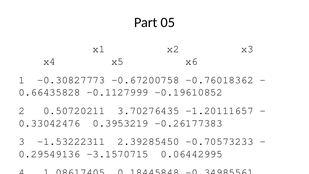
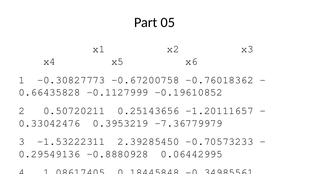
3.70276435: 3.70276435 -> 0.25143656
-0.26177383: -0.26177383 -> -7.36779979
-3.1570715: -3.1570715 -> -0.8880928
